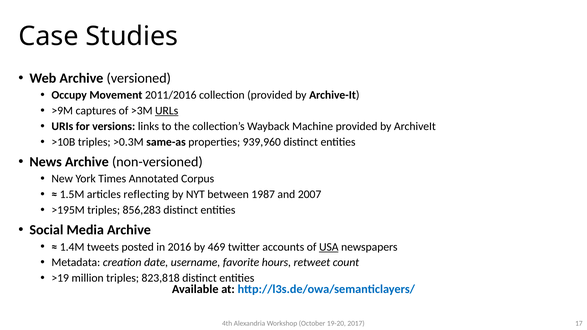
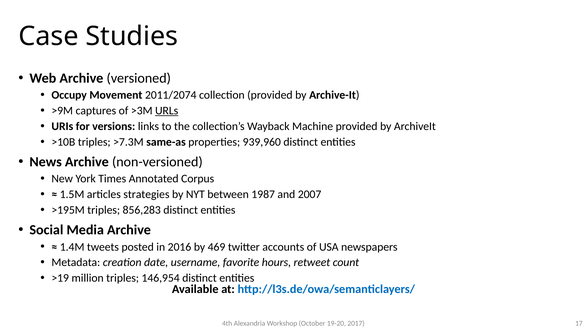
2011/2016: 2011/2016 -> 2011/2074
>0.3M: >0.3M -> >7.3M
reflecting: reflecting -> strategies
USA underline: present -> none
823,818: 823,818 -> 146,954
